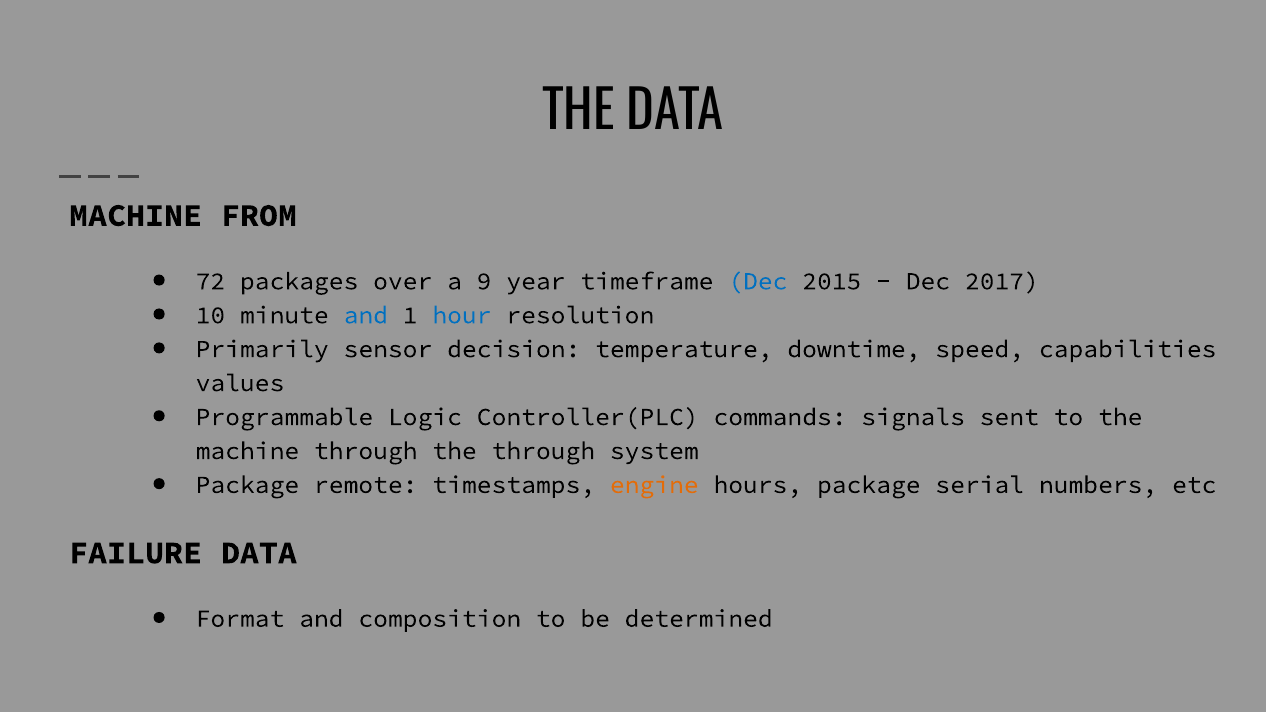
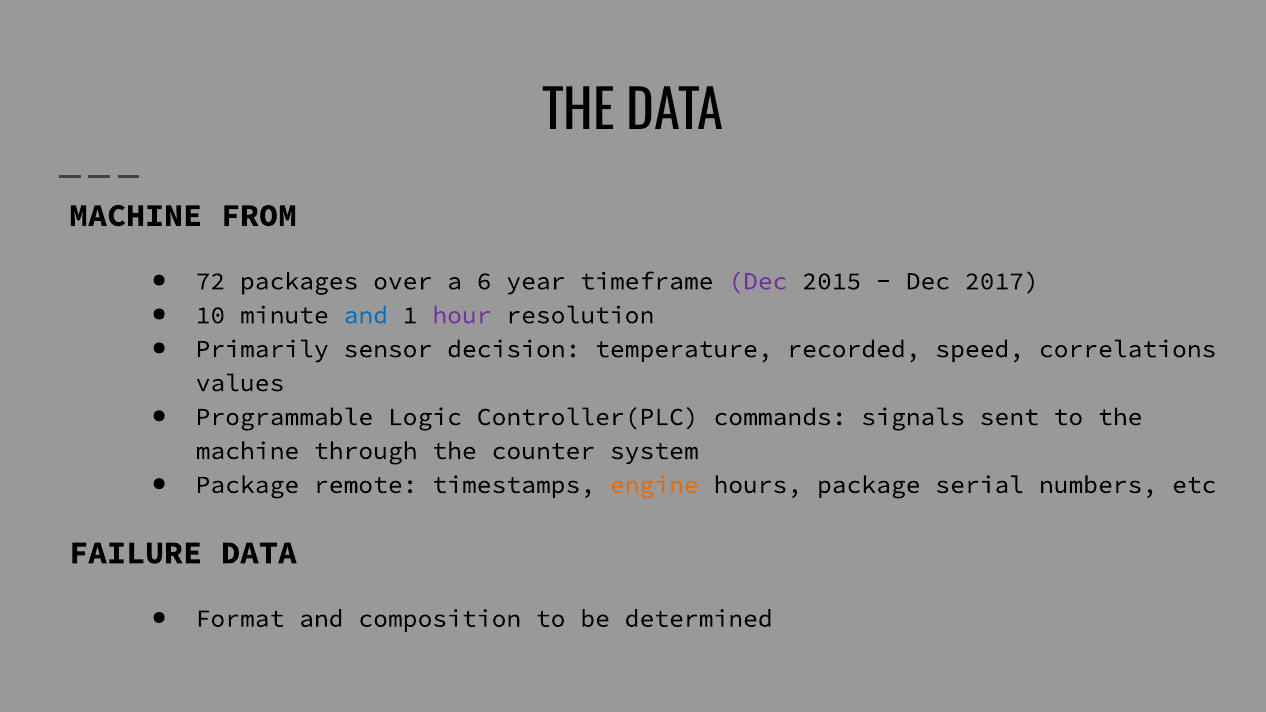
9: 9 -> 6
Dec at (758, 281) colour: blue -> purple
hour colour: blue -> purple
downtime: downtime -> recorded
capabilities: capabilities -> correlations
the through: through -> counter
